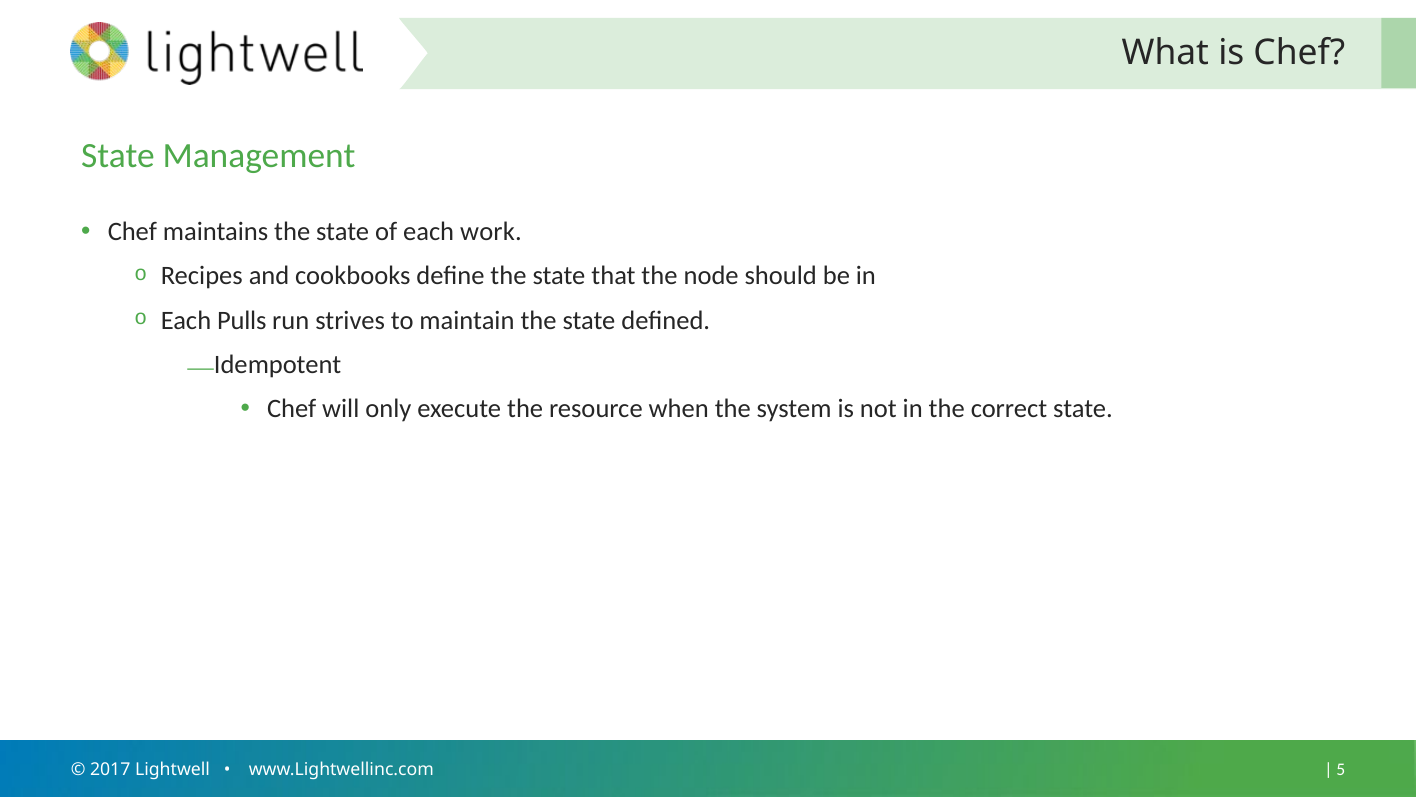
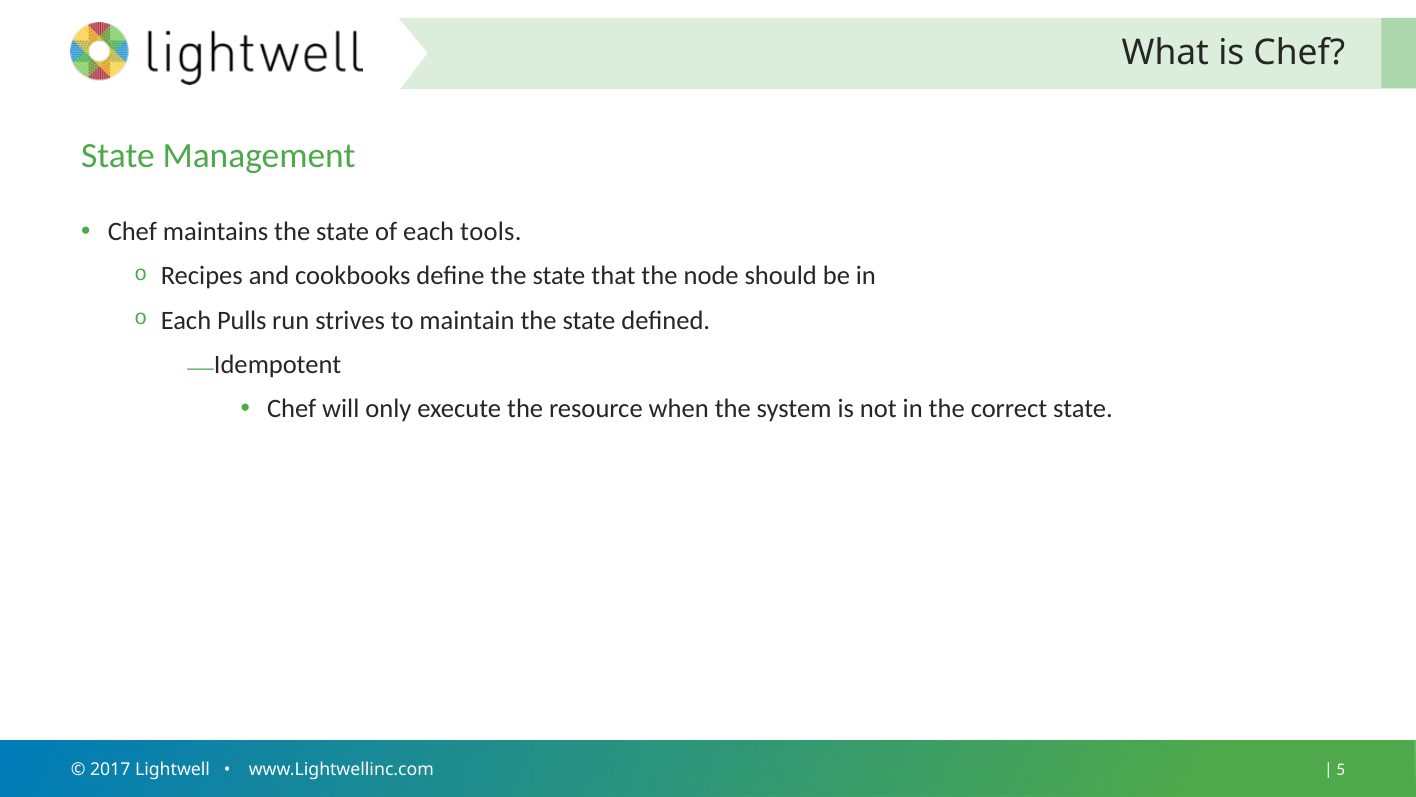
work: work -> tools
